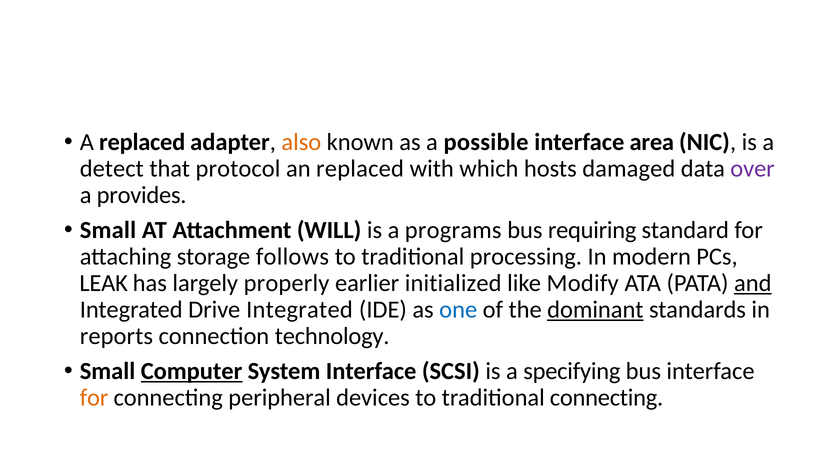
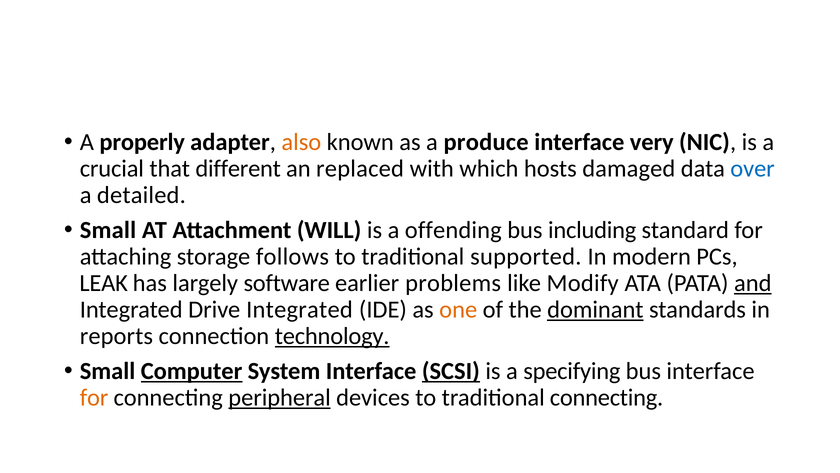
A replaced: replaced -> properly
possible: possible -> produce
area: area -> very
detect: detect -> crucial
protocol: protocol -> different
over colour: purple -> blue
provides: provides -> detailed
programs: programs -> offending
requiring: requiring -> including
processing: processing -> supported
properly: properly -> software
initialized: initialized -> problems
one colour: blue -> orange
technology underline: none -> present
SCSI underline: none -> present
peripheral underline: none -> present
